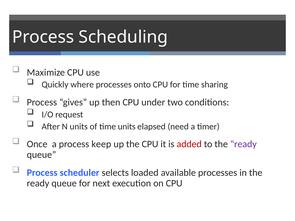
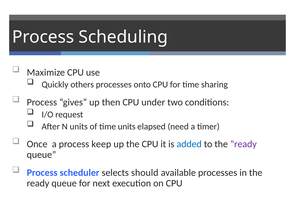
where: where -> others
added colour: red -> blue
loaded: loaded -> should
